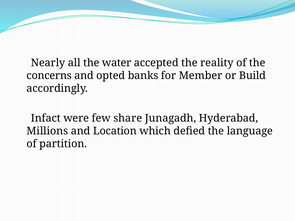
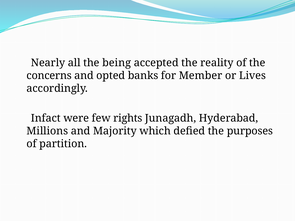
water: water -> being
Build: Build -> Lives
share: share -> rights
Location: Location -> Majority
language: language -> purposes
